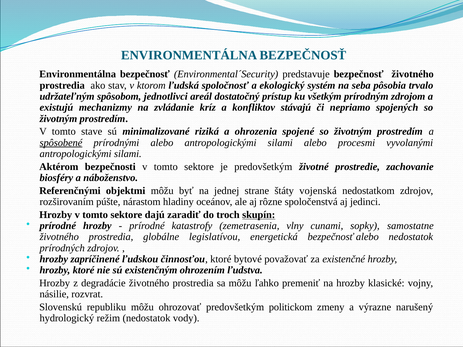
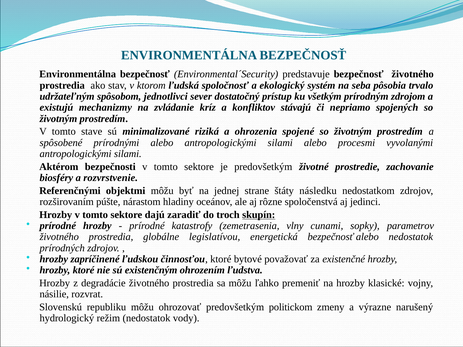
areál: areál -> sever
spôsobené underline: present -> none
náboženstvo: náboženstvo -> rozvrstvenie
vojenská: vojenská -> následku
samostatne: samostatne -> parametrov
